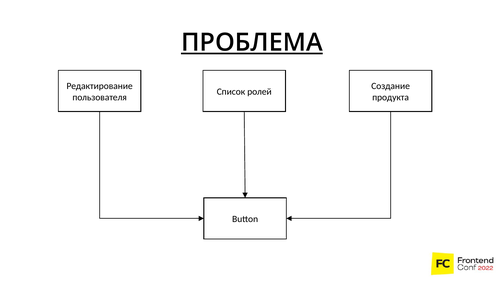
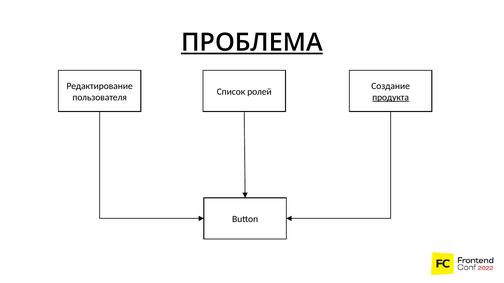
продукта underline: none -> present
